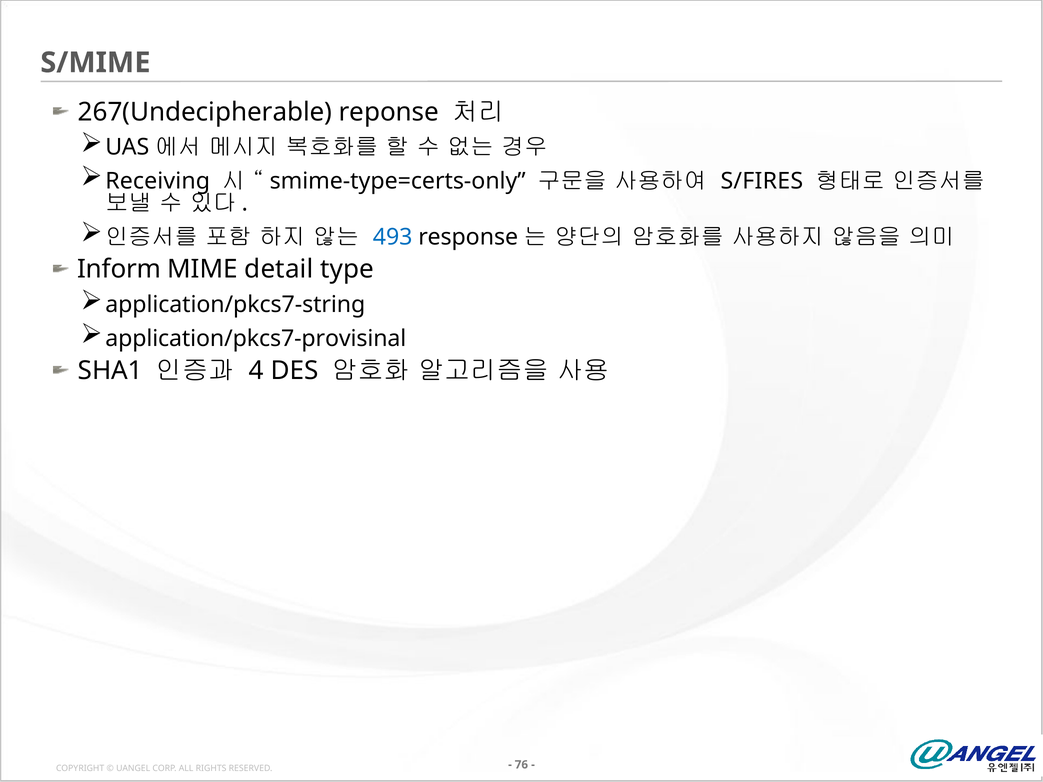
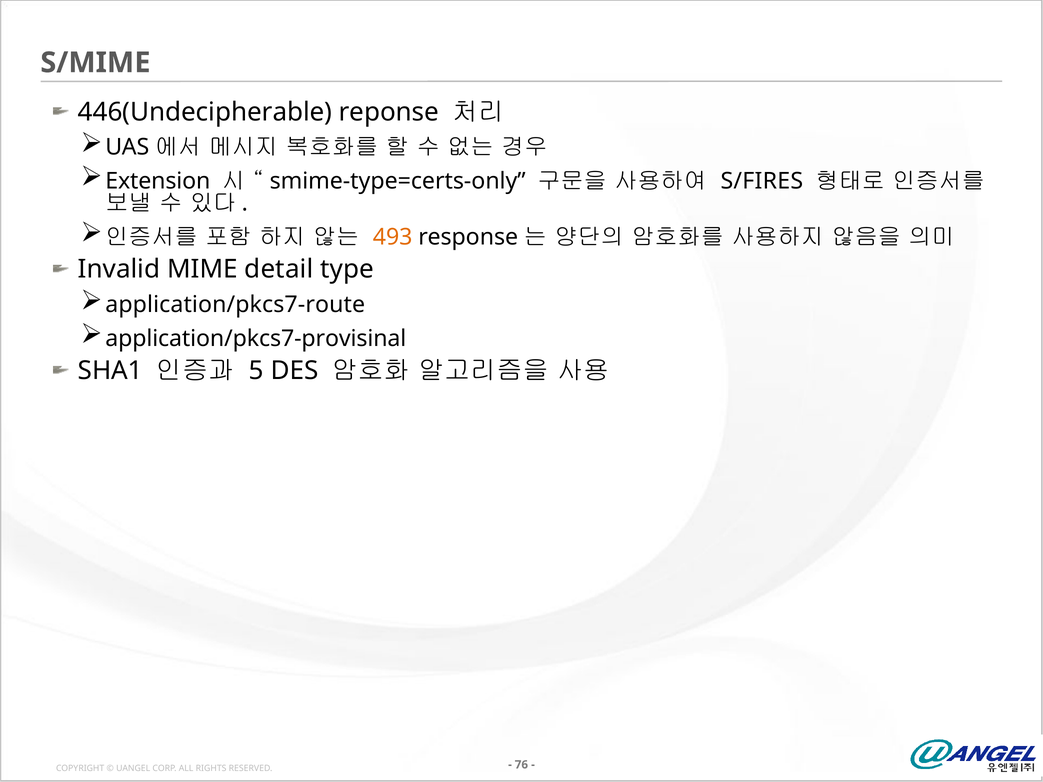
267(Undecipherable: 267(Undecipherable -> 446(Undecipherable
Receiving: Receiving -> Extension
493 colour: blue -> orange
Inform: Inform -> Invalid
application/pkcs7-string: application/pkcs7-string -> application/pkcs7-route
4: 4 -> 5
